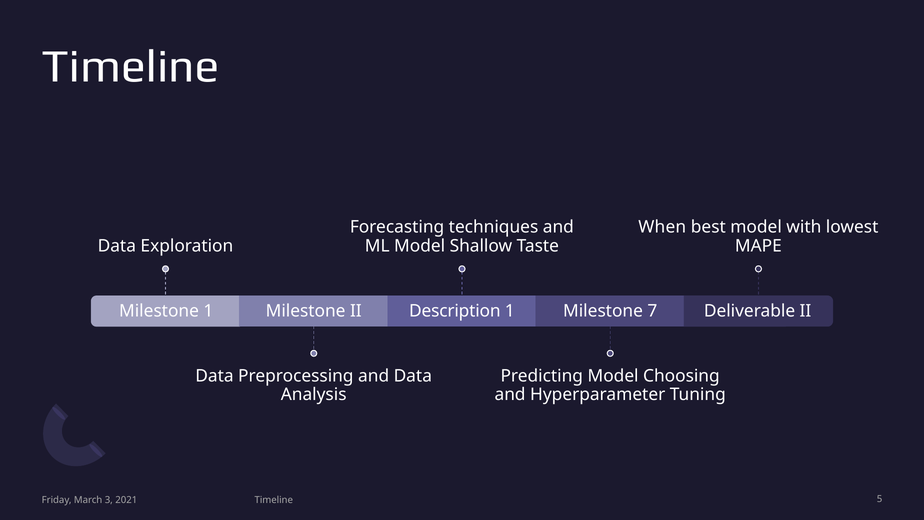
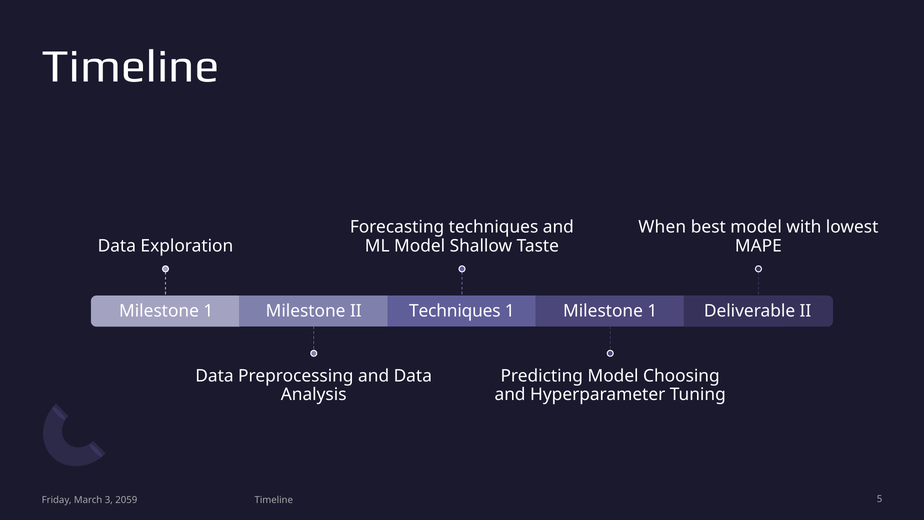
Description at (455, 311): Description -> Techniques
7 at (652, 311): 7 -> 1
2021: 2021 -> 2059
